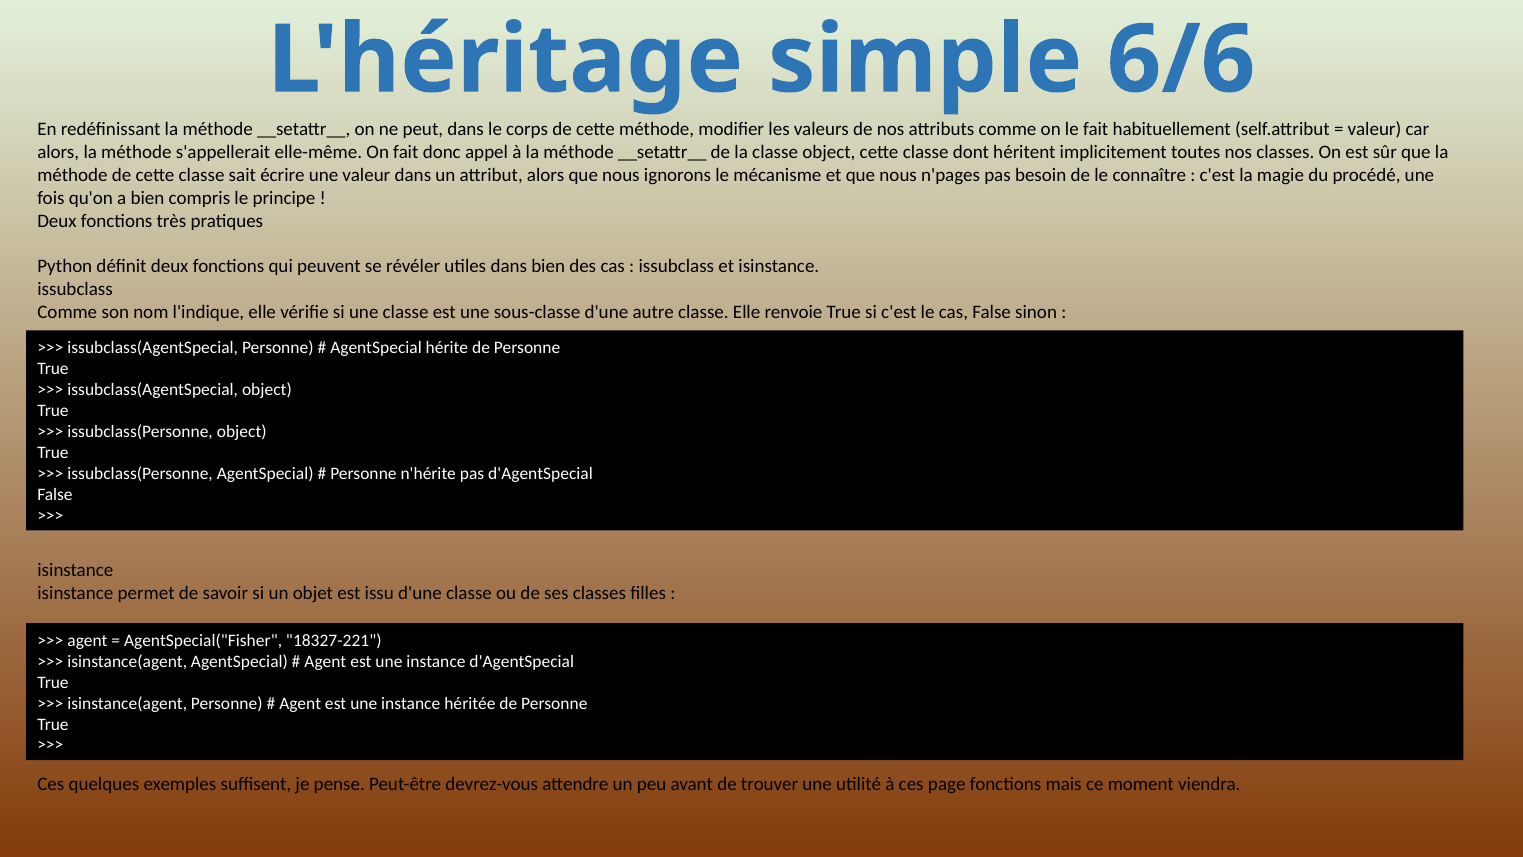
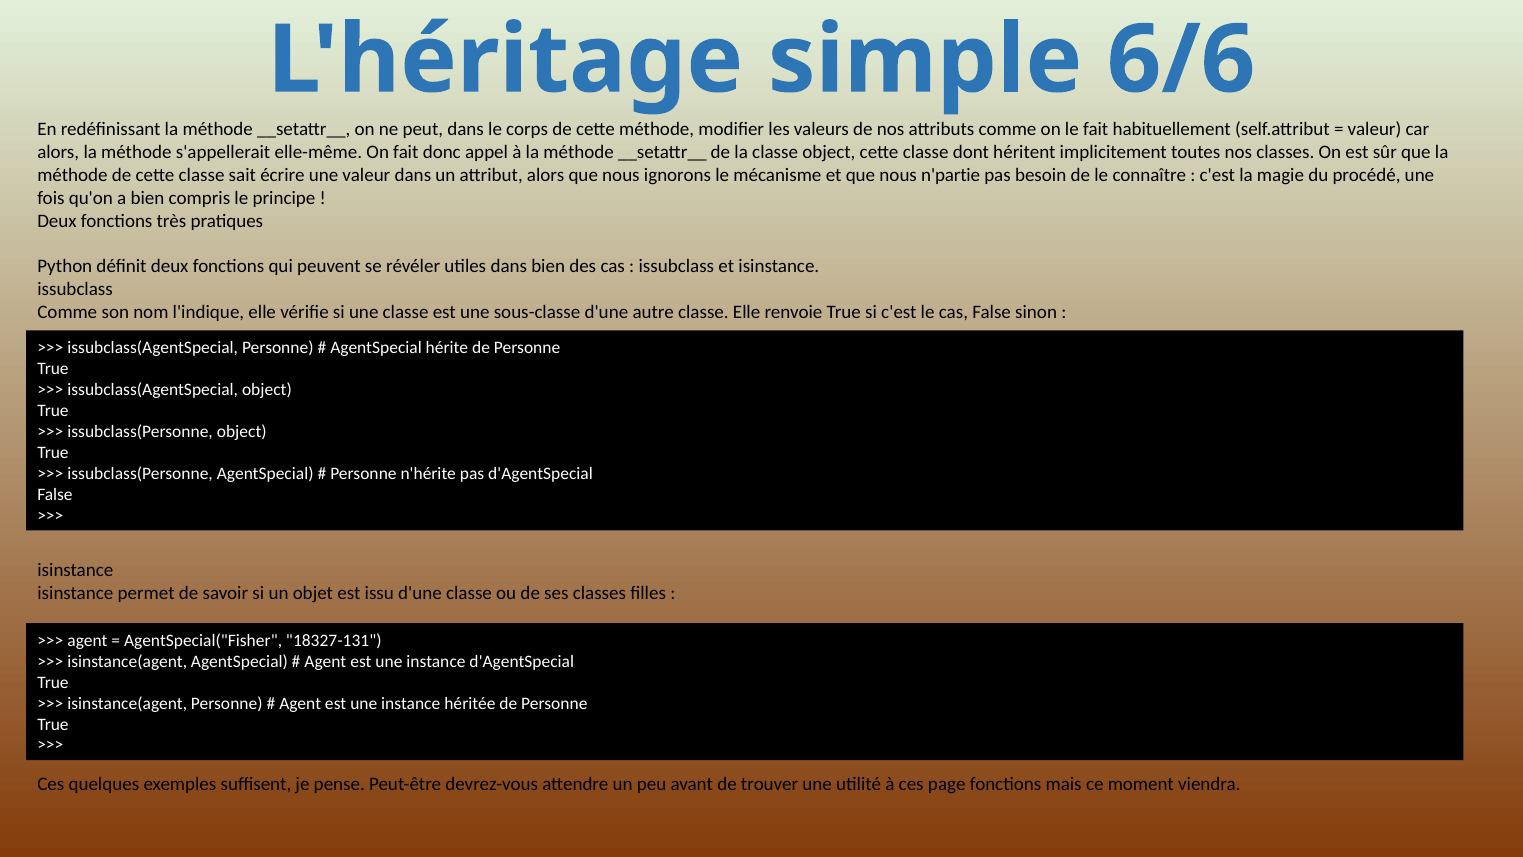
n'pages: n'pages -> n'partie
18327-221: 18327-221 -> 18327-131
